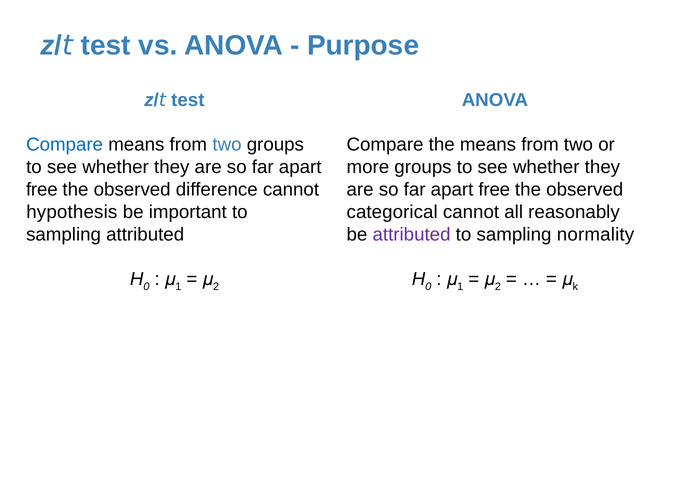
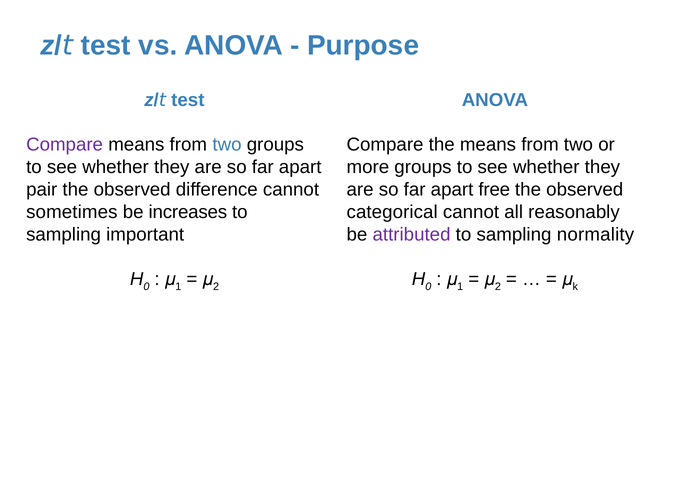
Compare at (65, 145) colour: blue -> purple
free at (42, 190): free -> pair
hypothesis: hypothesis -> sometimes
important: important -> increases
sampling attributed: attributed -> important
